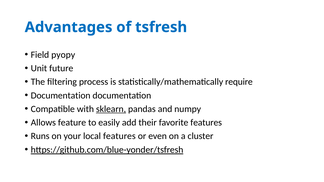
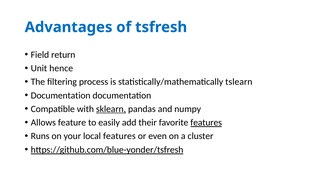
pyopy: pyopy -> return
future: future -> hence
require: require -> tslearn
features at (206, 123) underline: none -> present
